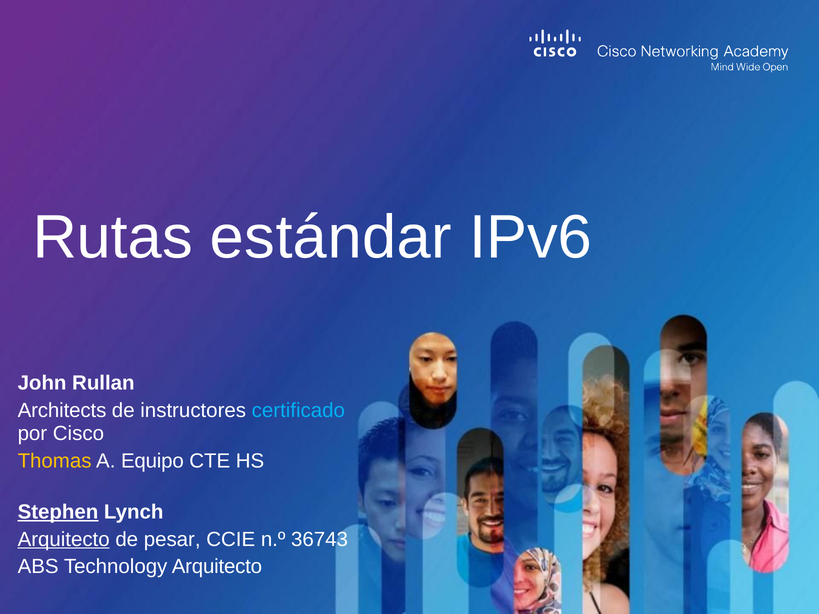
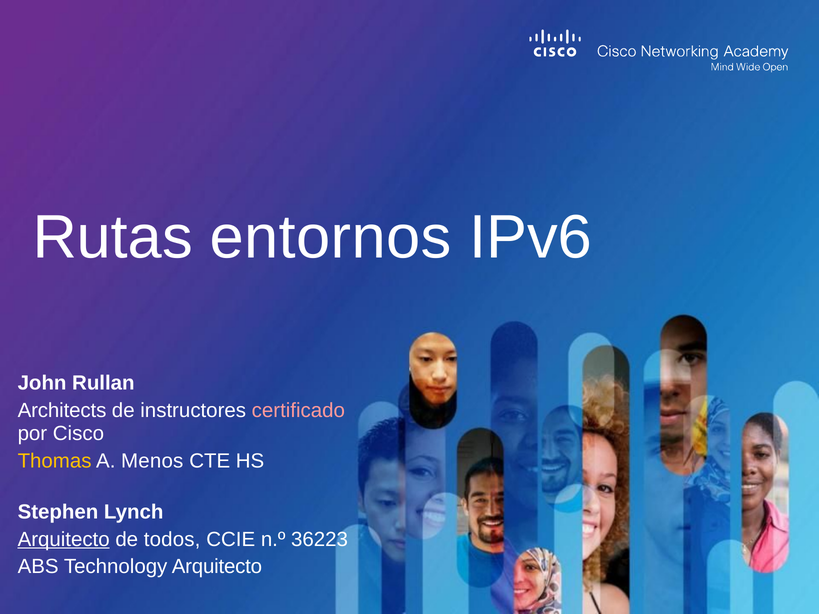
estándar: estándar -> entornos
certificado colour: light blue -> pink
Equipo: Equipo -> Menos
Stephen underline: present -> none
pesar: pesar -> todos
36743: 36743 -> 36223
